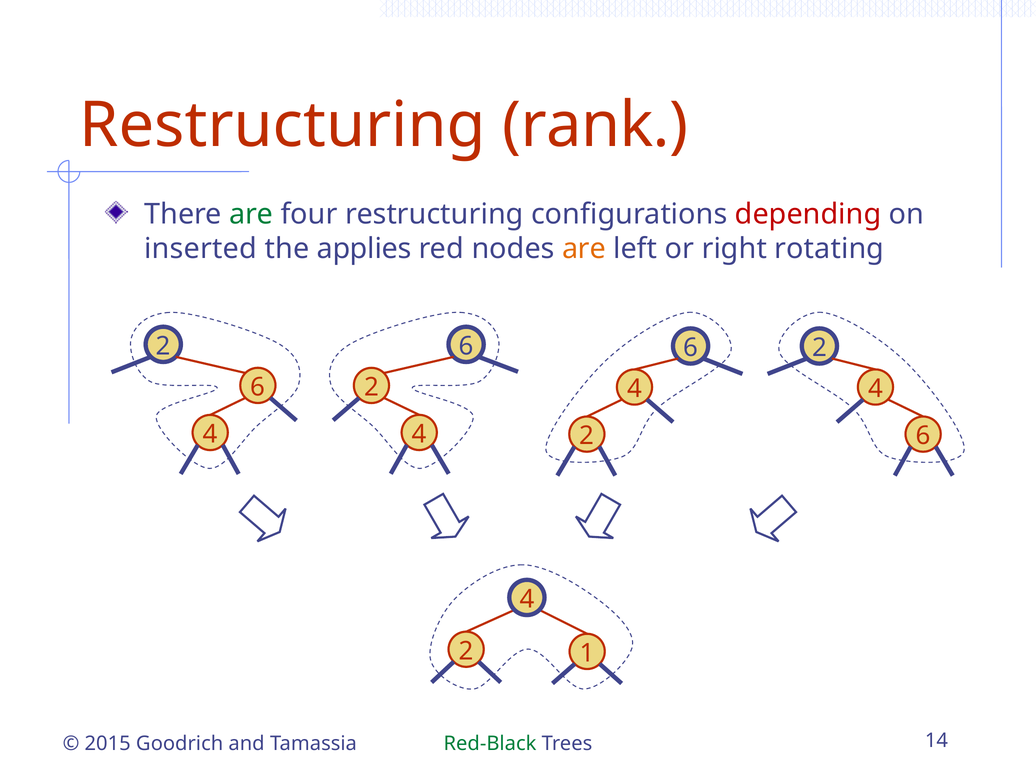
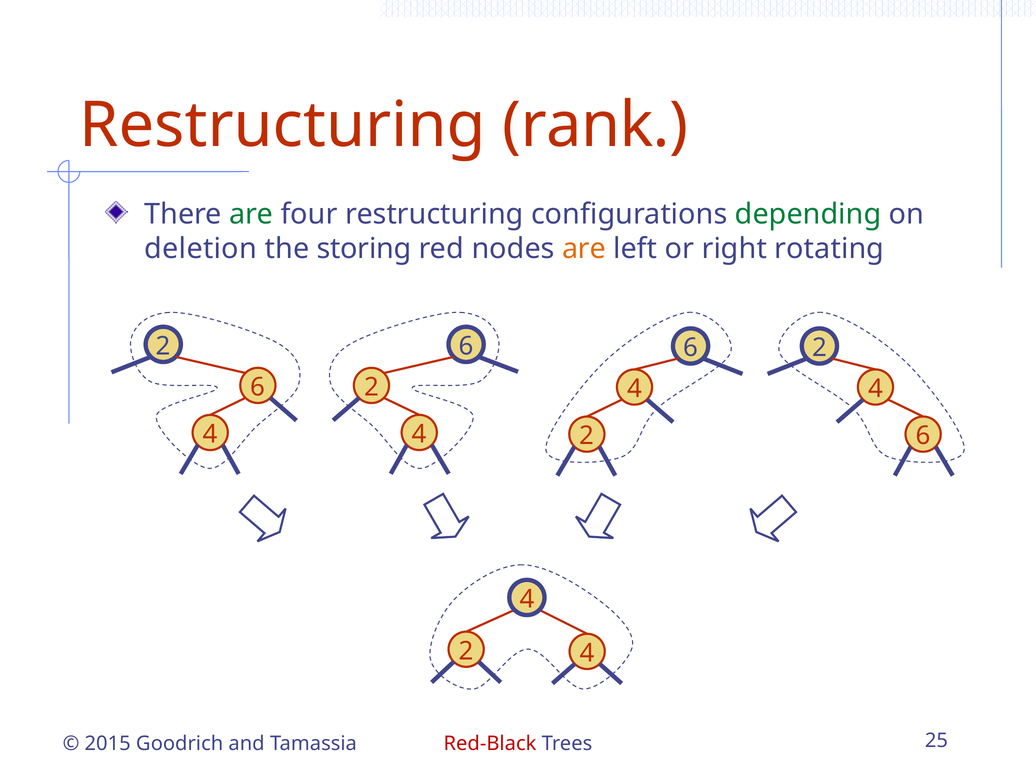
depending colour: red -> green
inserted: inserted -> deletion
applies: applies -> storing
1 at (587, 653): 1 -> 4
Red-Black colour: green -> red
14: 14 -> 25
